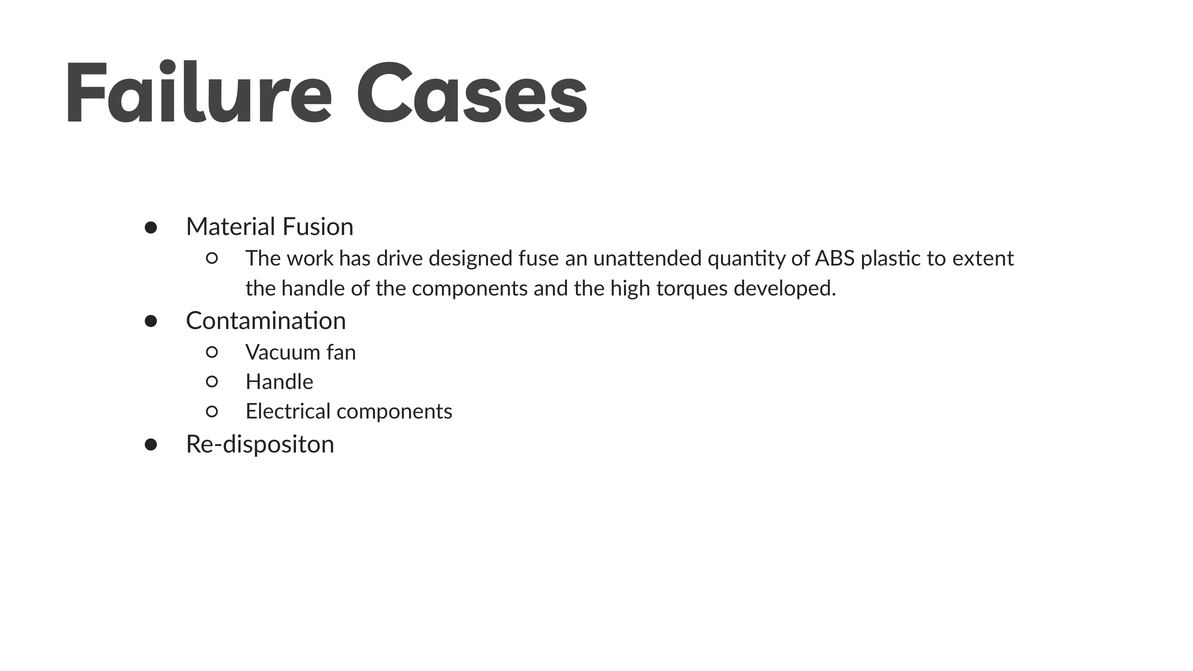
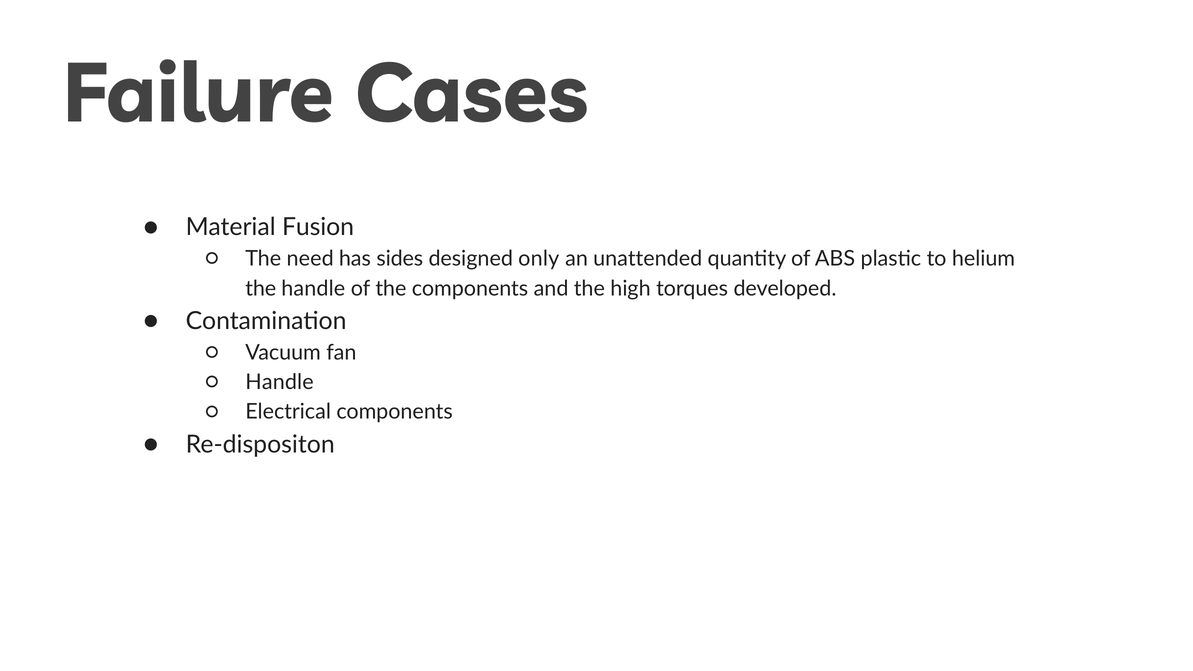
work: work -> need
drive: drive -> sides
fuse: fuse -> only
extent: extent -> helium
